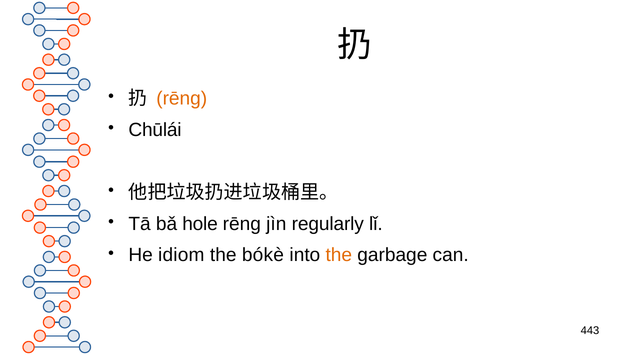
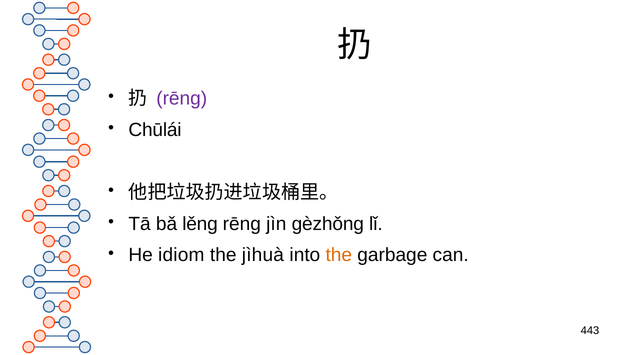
rēng at (182, 98) colour: orange -> purple
hole: hole -> lěng
regularly: regularly -> gèzhǒng
bókè: bókè -> jìhuà
